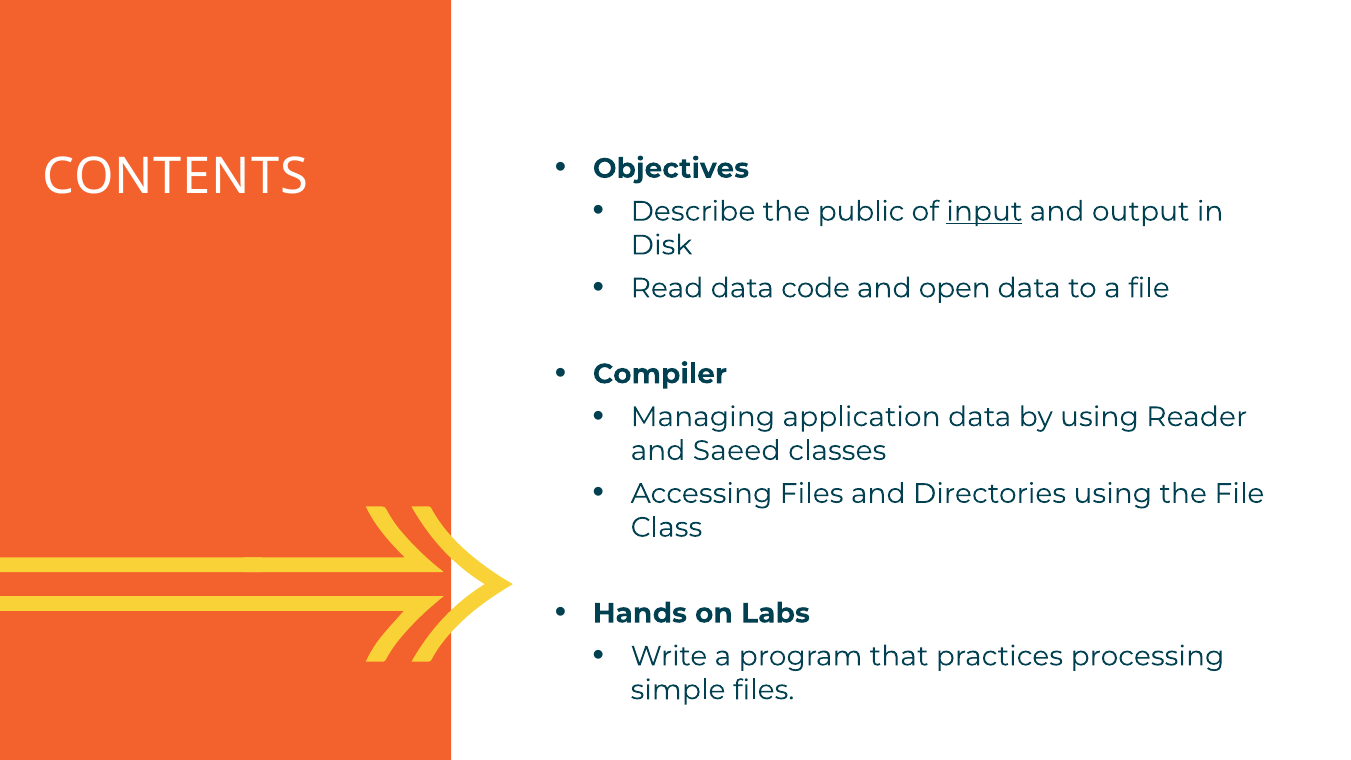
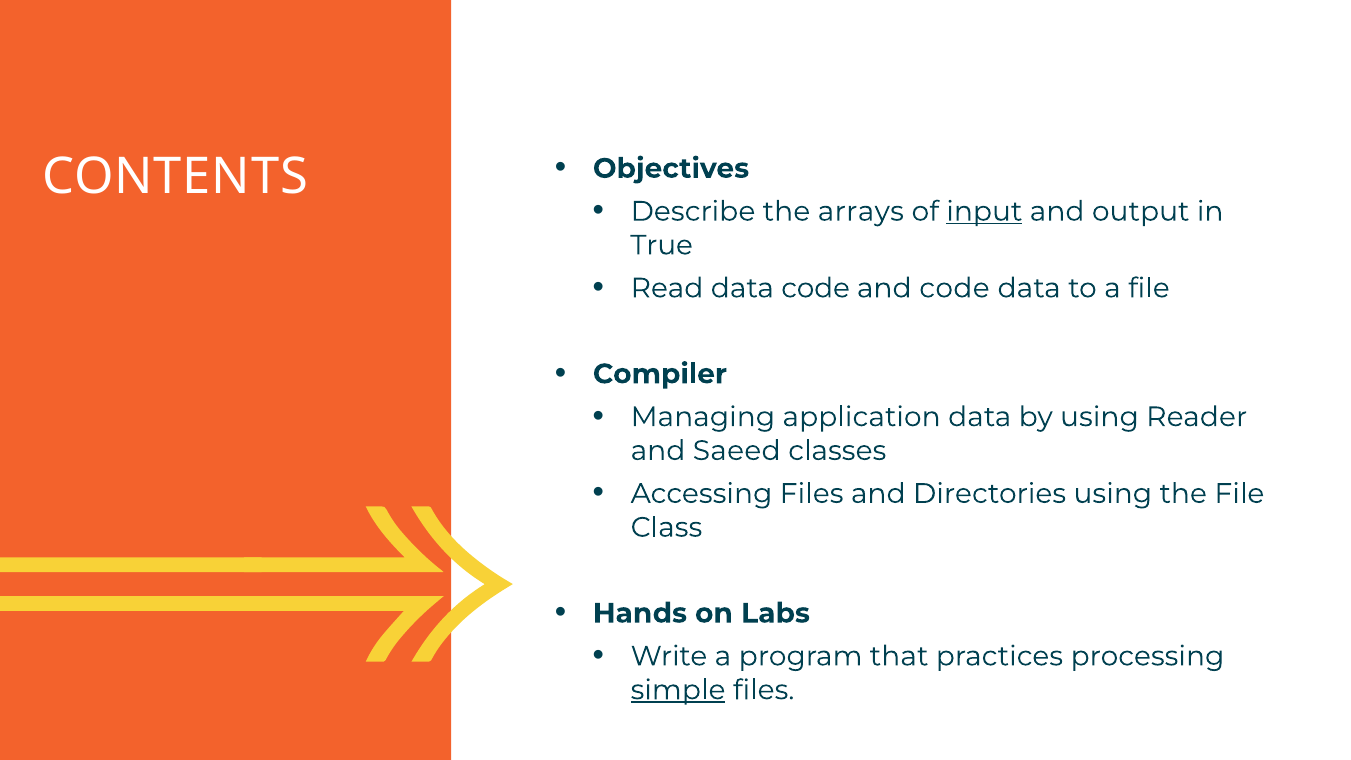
public: public -> arrays
Disk: Disk -> True
and open: open -> code
simple underline: none -> present
